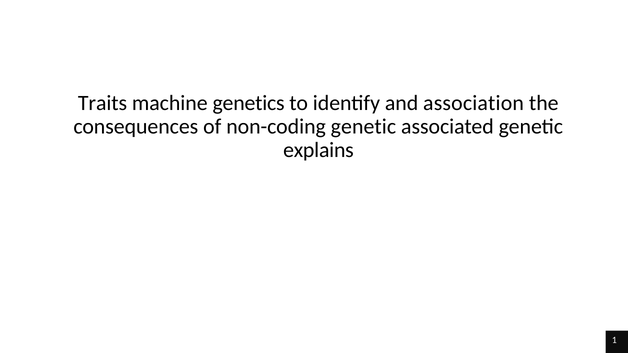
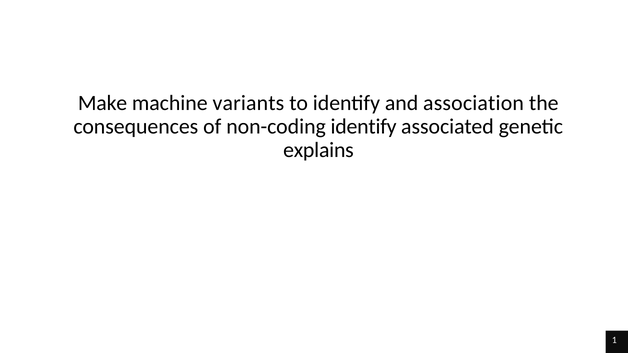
Traits: Traits -> Make
genetics: genetics -> variants
non-coding genetic: genetic -> identify
